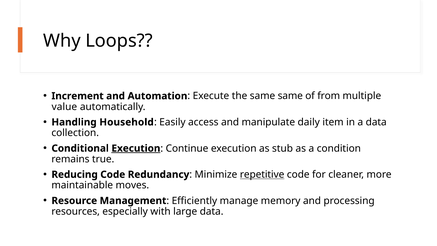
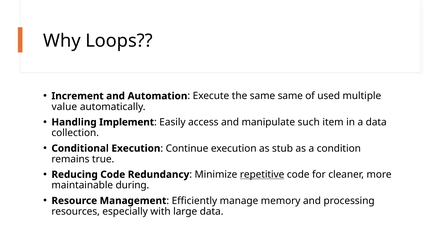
from: from -> used
Household: Household -> Implement
daily: daily -> such
Execution at (136, 148) underline: present -> none
moves: moves -> during
